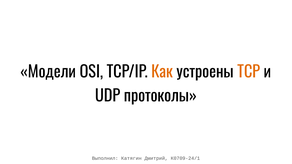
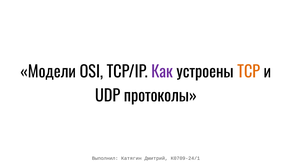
Как colour: orange -> purple
